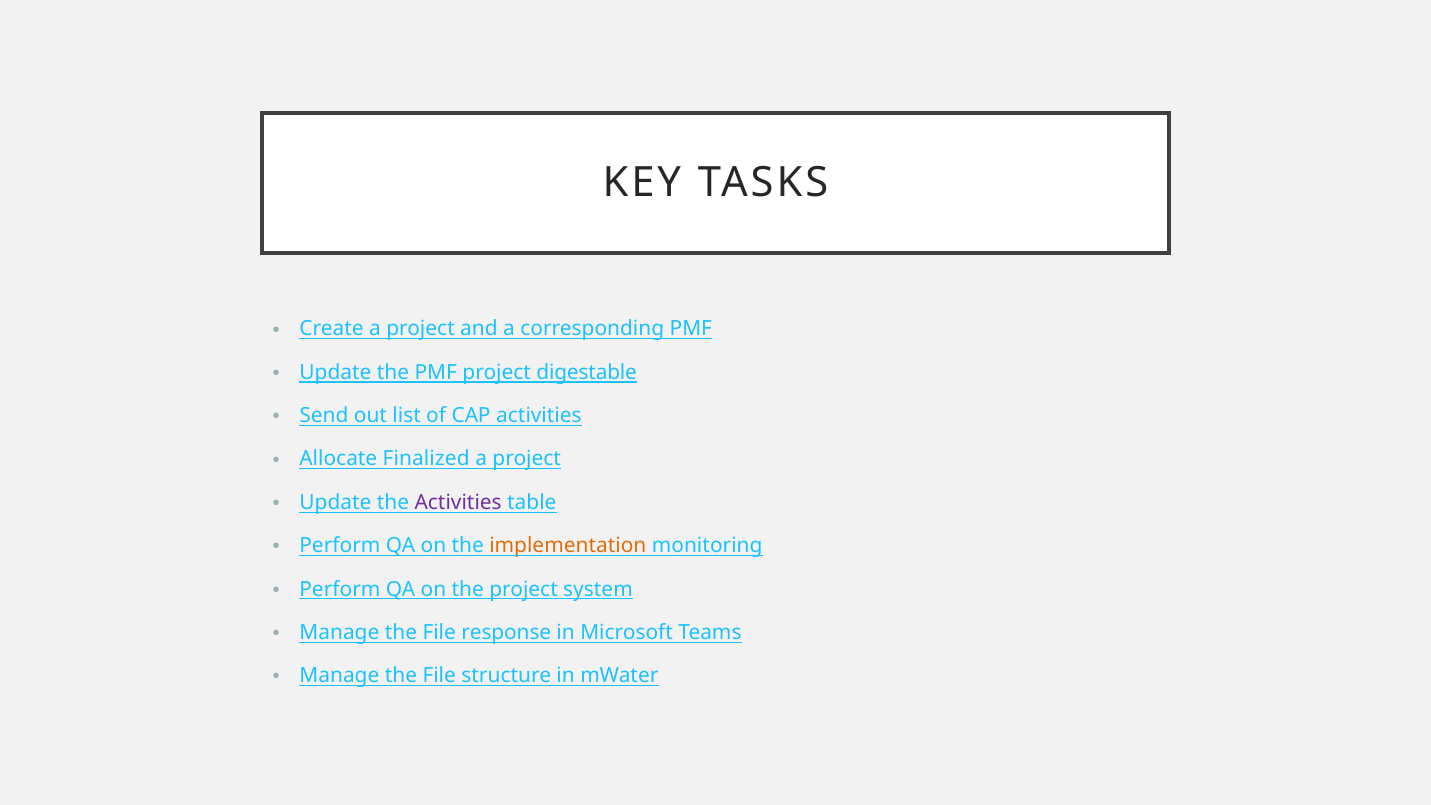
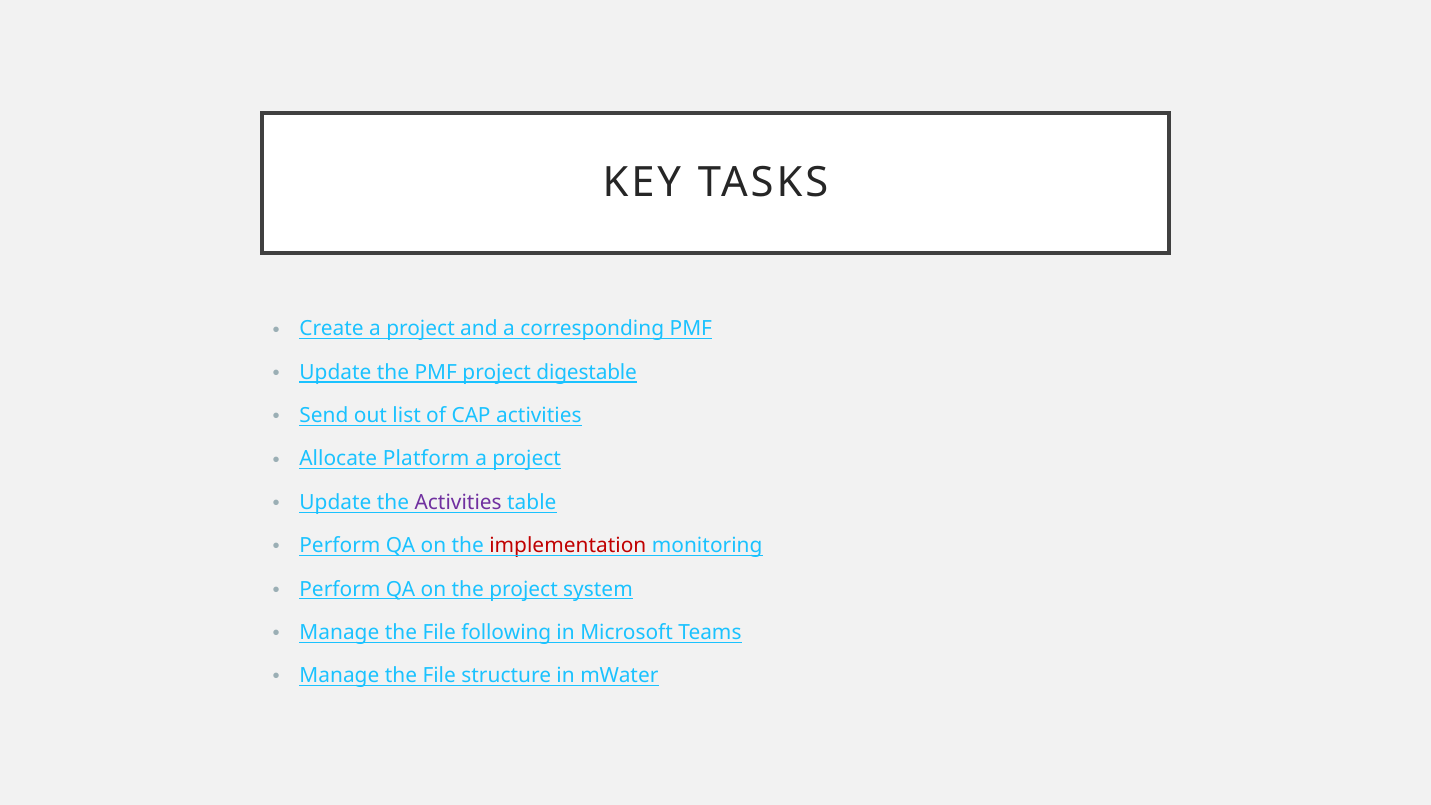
Finalized: Finalized -> Platform
implementation colour: orange -> red
response: response -> following
